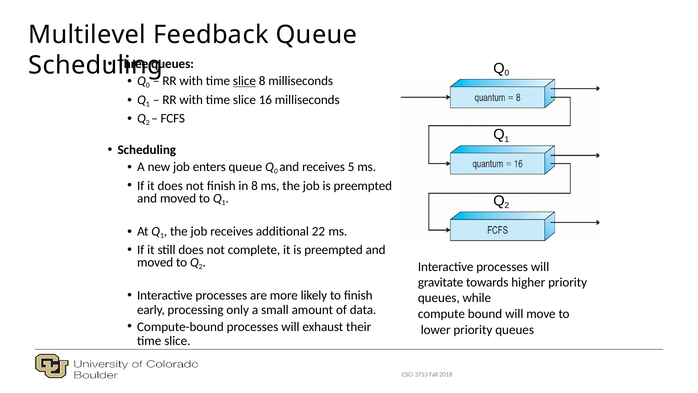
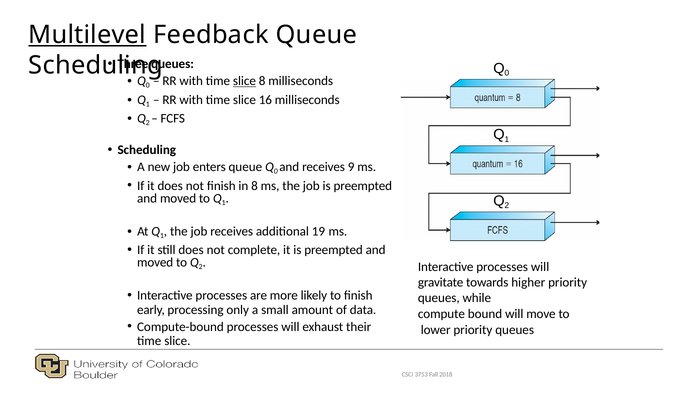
Multilevel underline: none -> present
5: 5 -> 9
22: 22 -> 19
